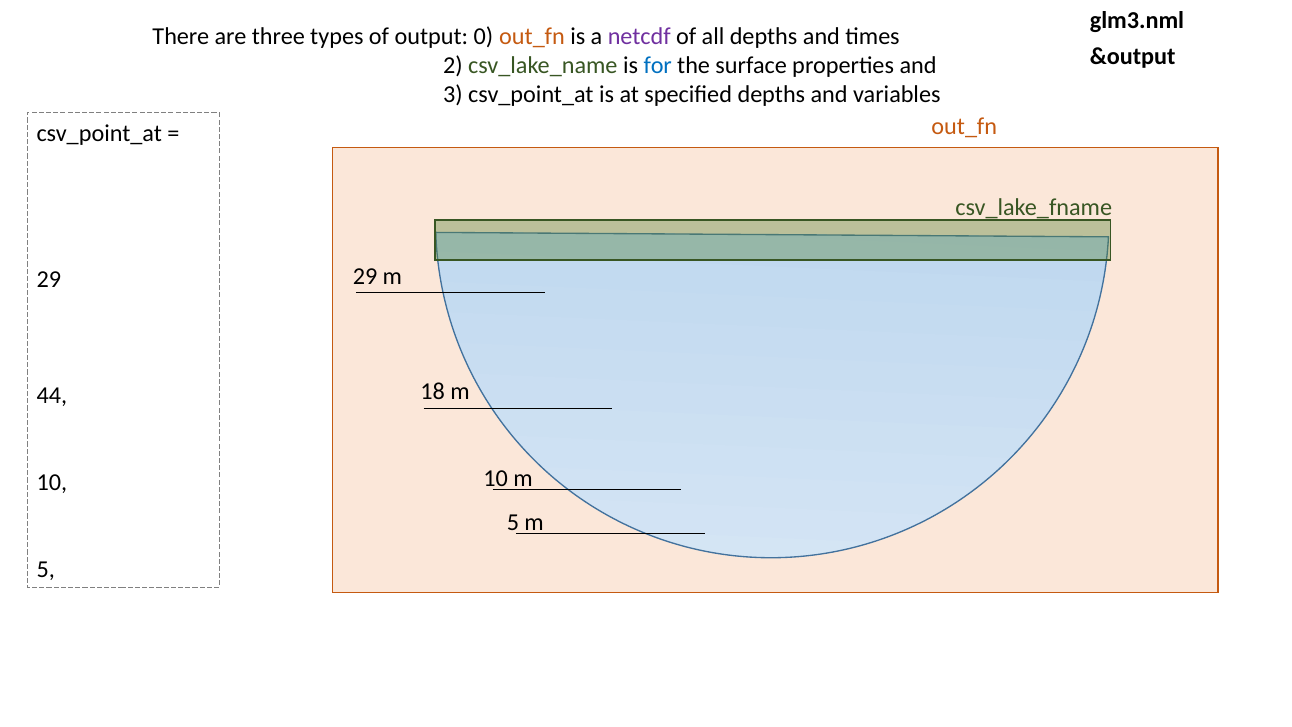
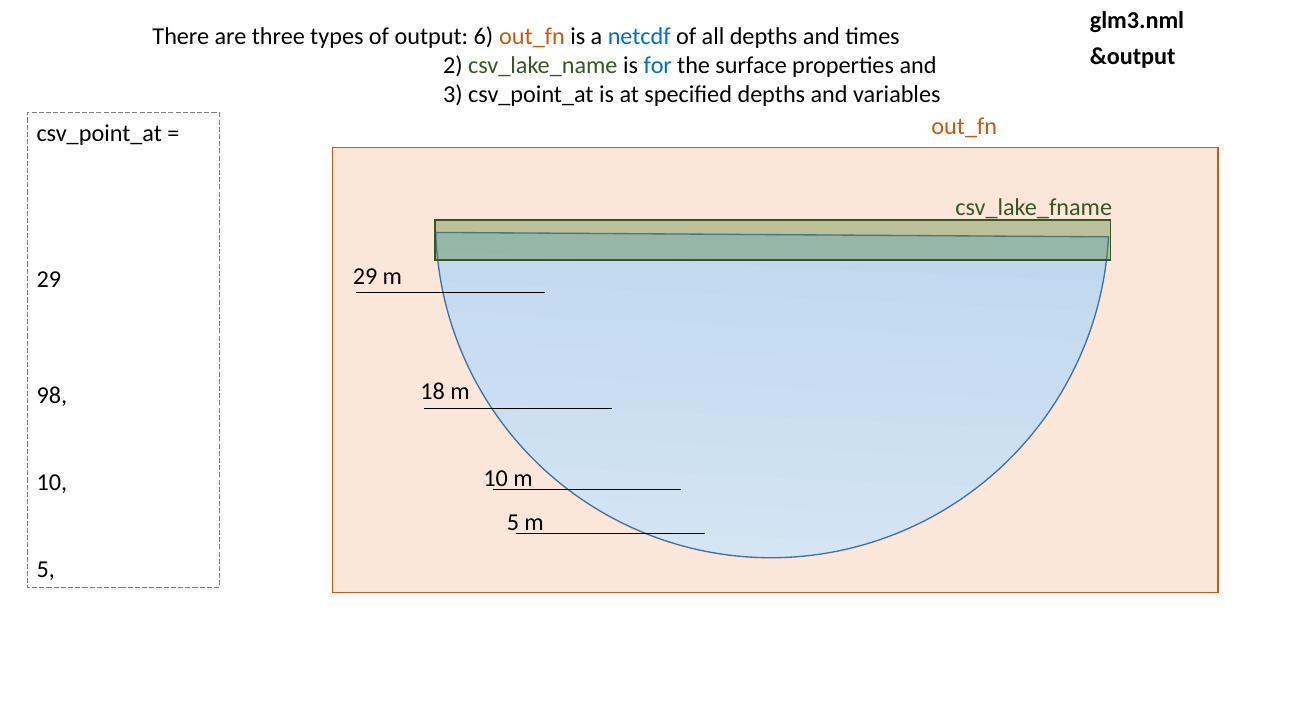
0: 0 -> 6
netcdf colour: purple -> blue
44: 44 -> 98
